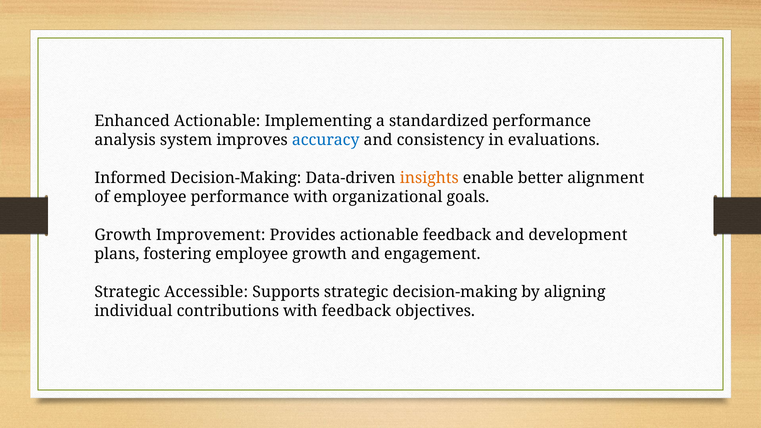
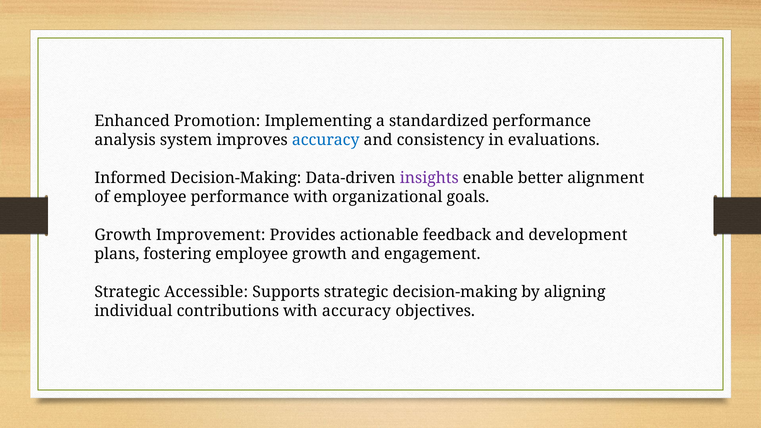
Enhanced Actionable: Actionable -> Promotion
insights colour: orange -> purple
with feedback: feedback -> accuracy
